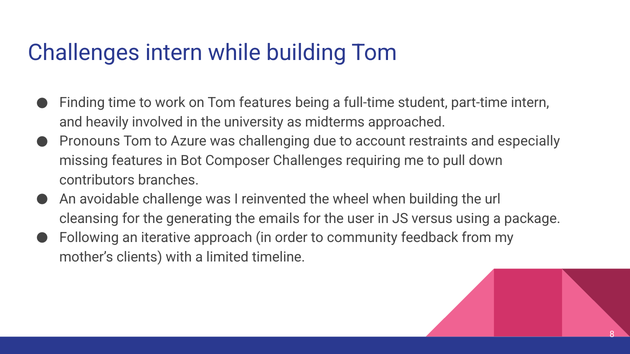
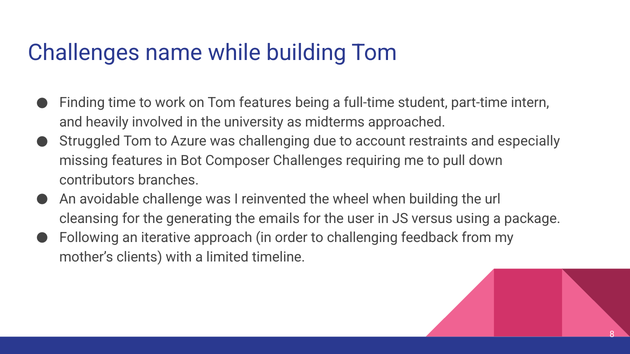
Challenges intern: intern -> name
Pronouns: Pronouns -> Struggled
to community: community -> challenging
